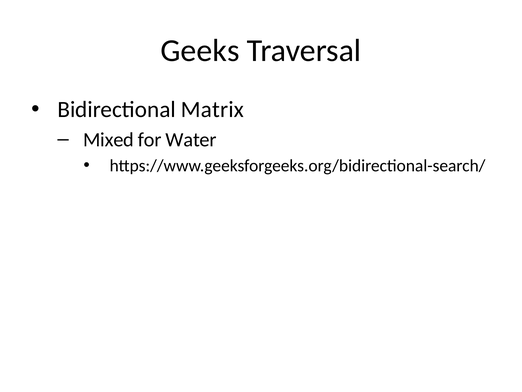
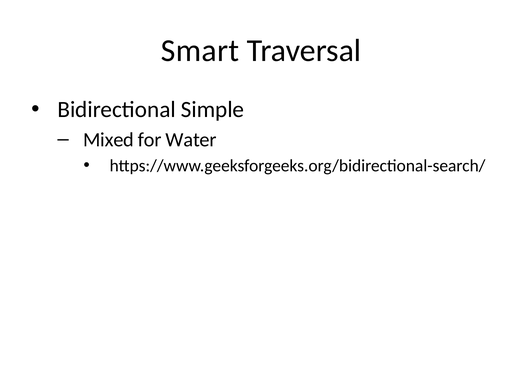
Geeks: Geeks -> Smart
Matrix: Matrix -> Simple
